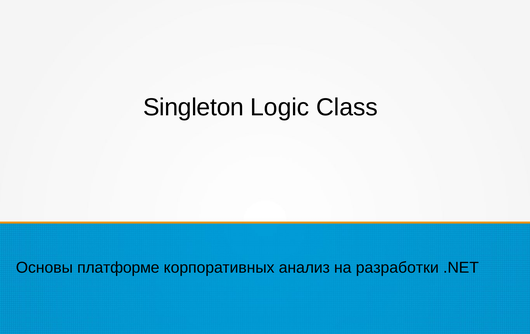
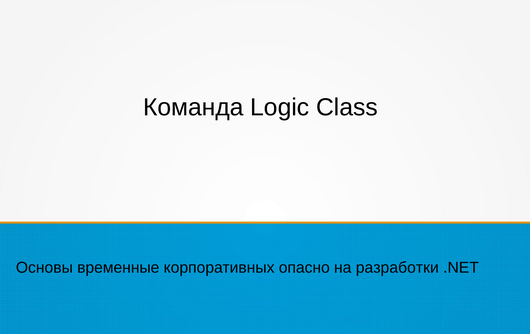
Singleton: Singleton -> Команда
платформе: платформе -> временные
анализ: анализ -> опасно
